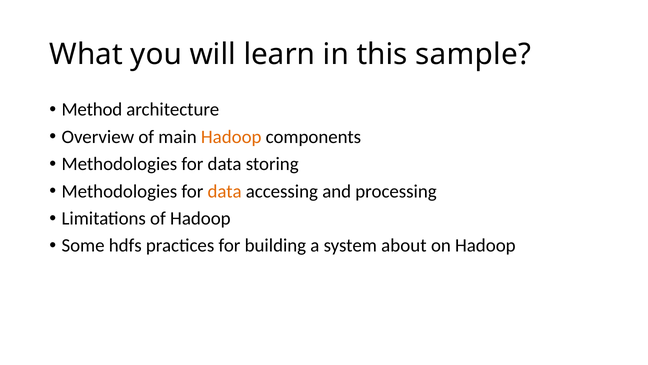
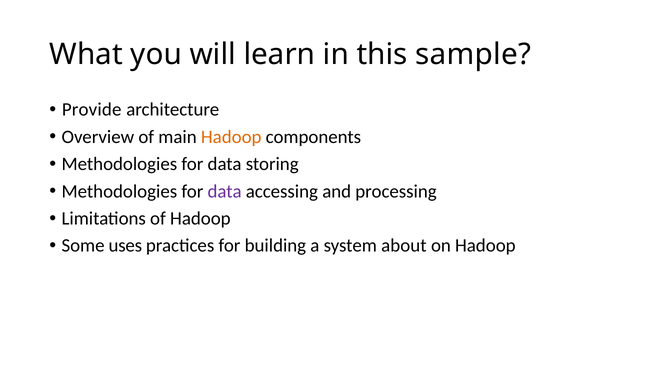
Method: Method -> Provide
data at (225, 191) colour: orange -> purple
hdfs: hdfs -> uses
